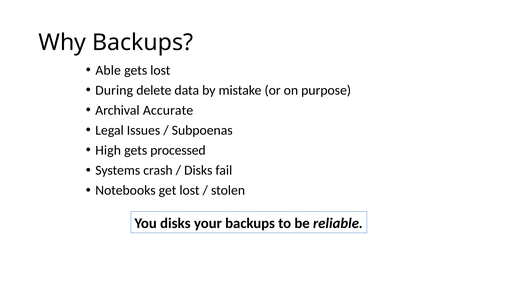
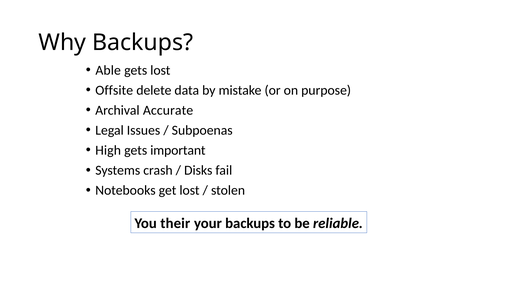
During: During -> Offsite
processed: processed -> important
You disks: disks -> their
